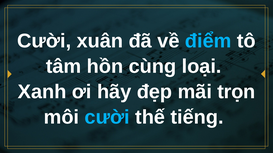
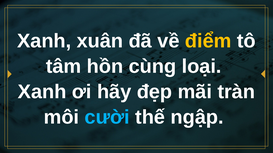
Cười at (44, 41): Cười -> Xanh
điểm colour: light blue -> yellow
trọn: trọn -> tràn
tiếng: tiếng -> ngập
